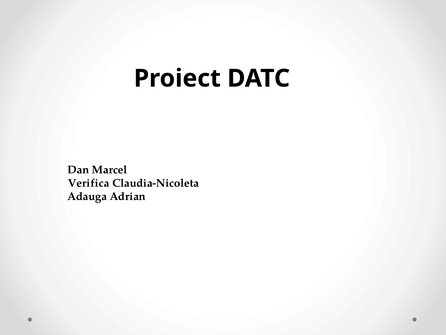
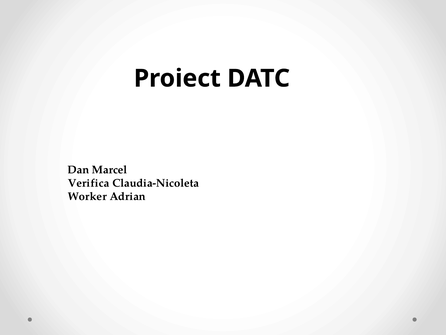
Adauga: Adauga -> Worker
